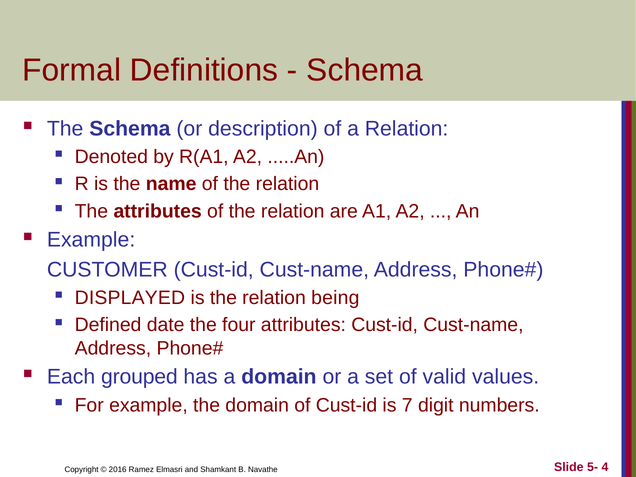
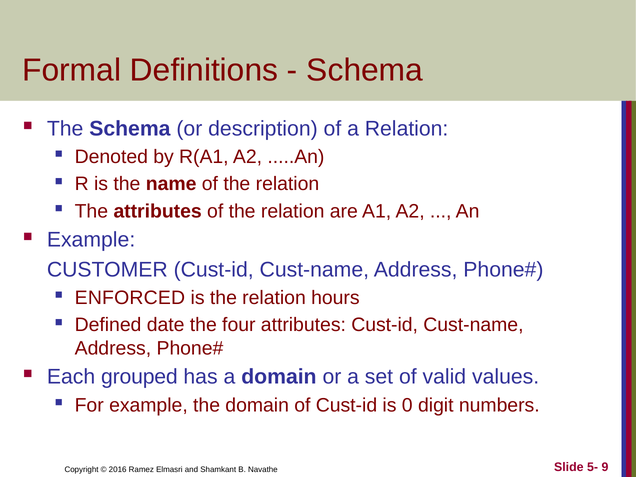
DISPLAYED: DISPLAYED -> ENFORCED
being: being -> hours
7: 7 -> 0
4: 4 -> 9
